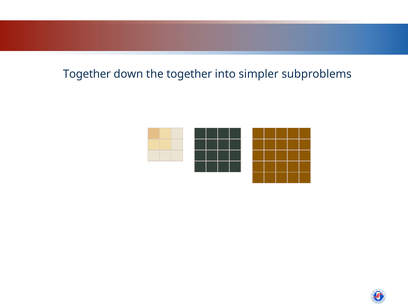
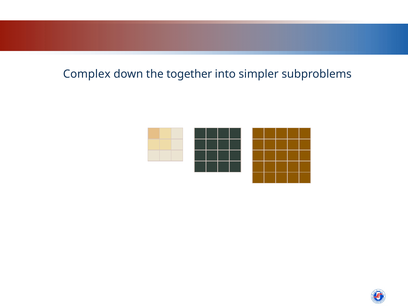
Together at (87, 74): Together -> Complex
